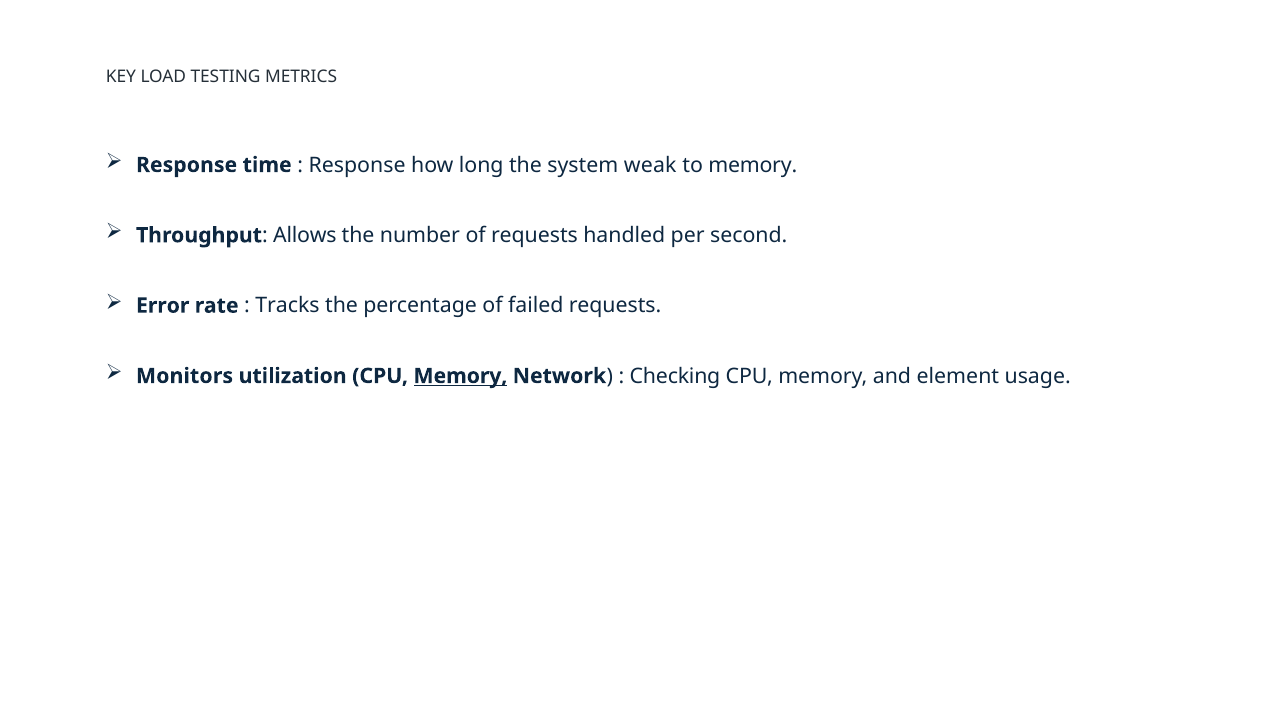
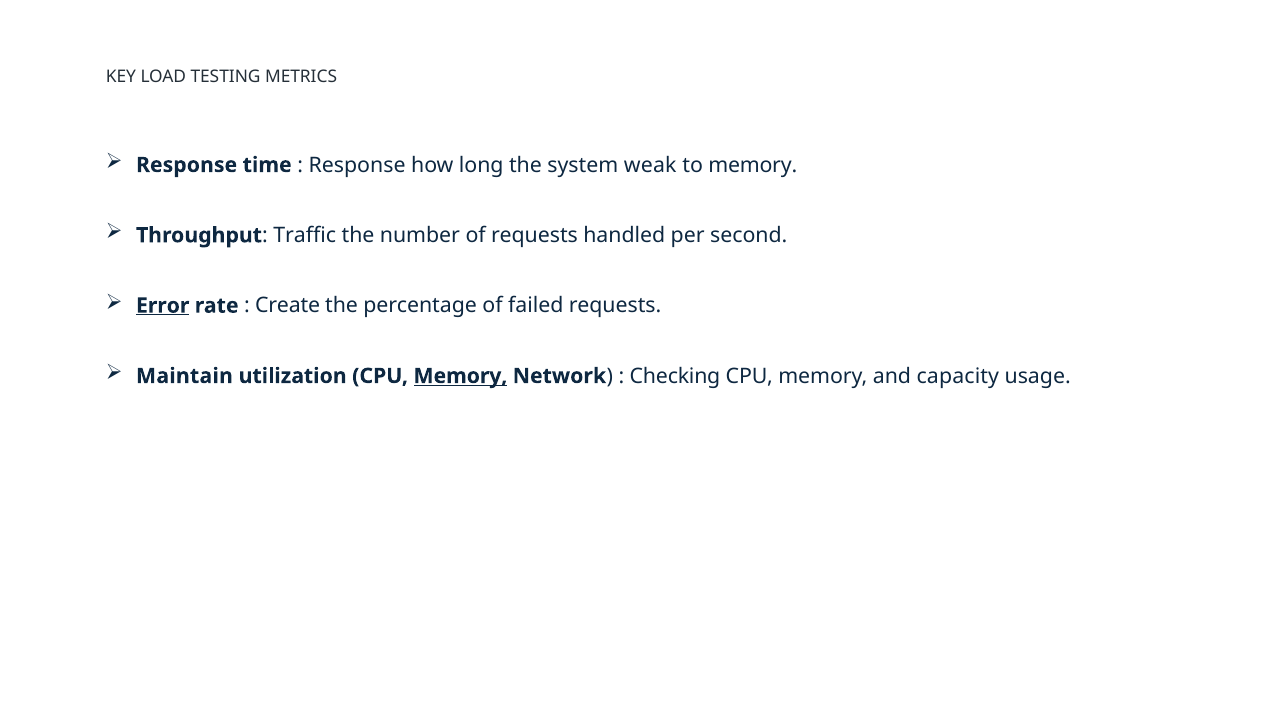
Allows: Allows -> Traffic
Error underline: none -> present
Tracks: Tracks -> Create
Monitors: Monitors -> Maintain
element: element -> capacity
